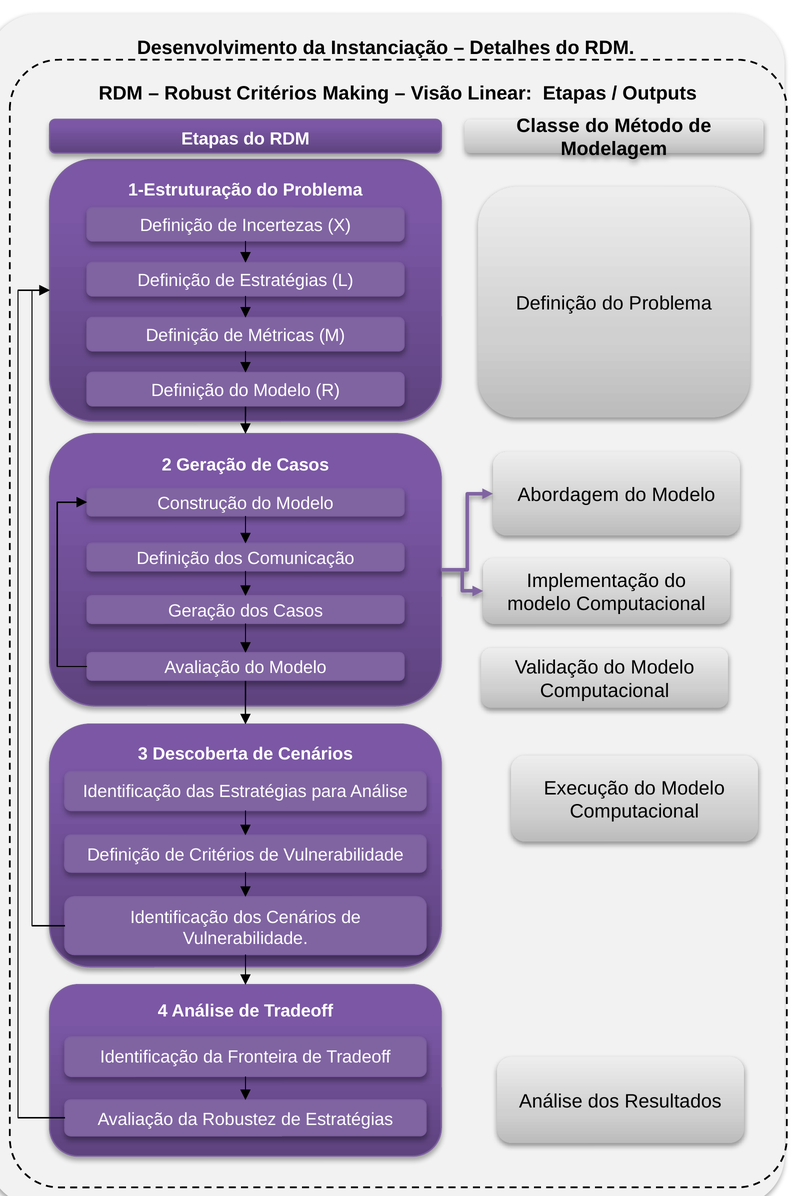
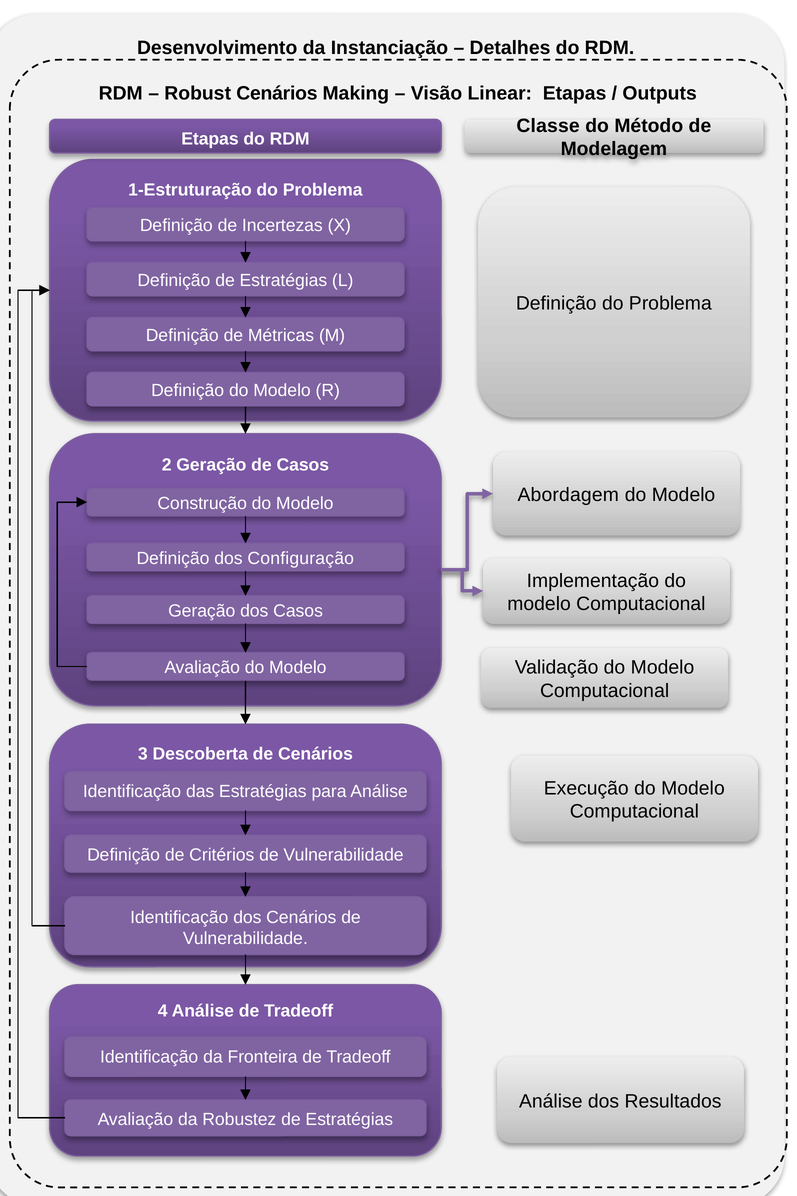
Robust Critérios: Critérios -> Cenários
Comunicação: Comunicação -> Configuração
